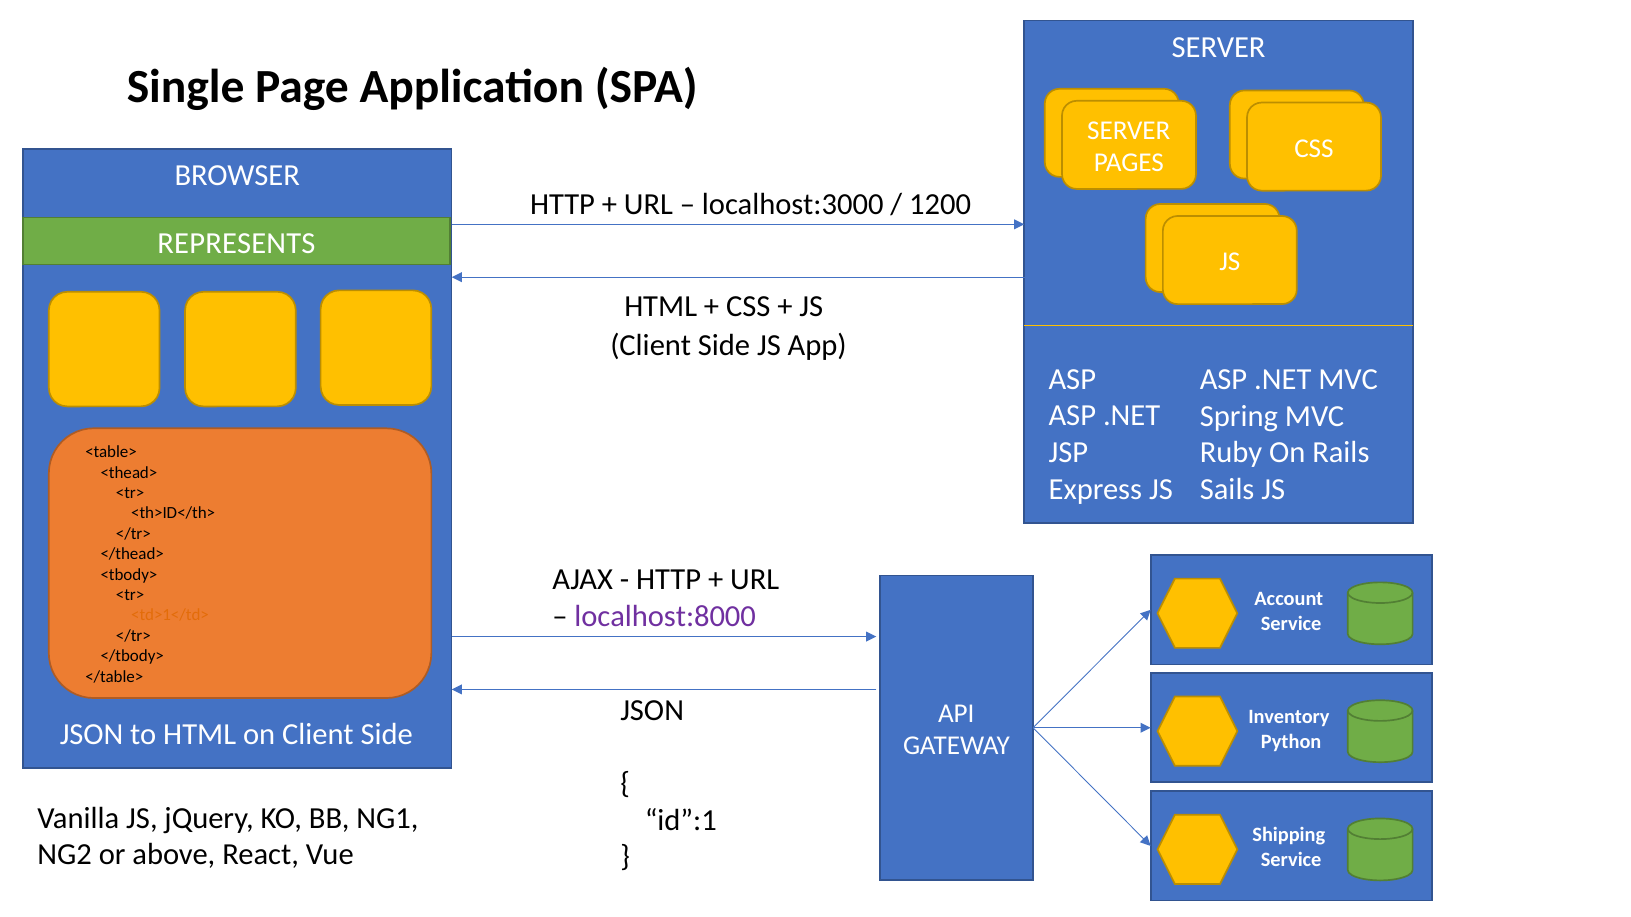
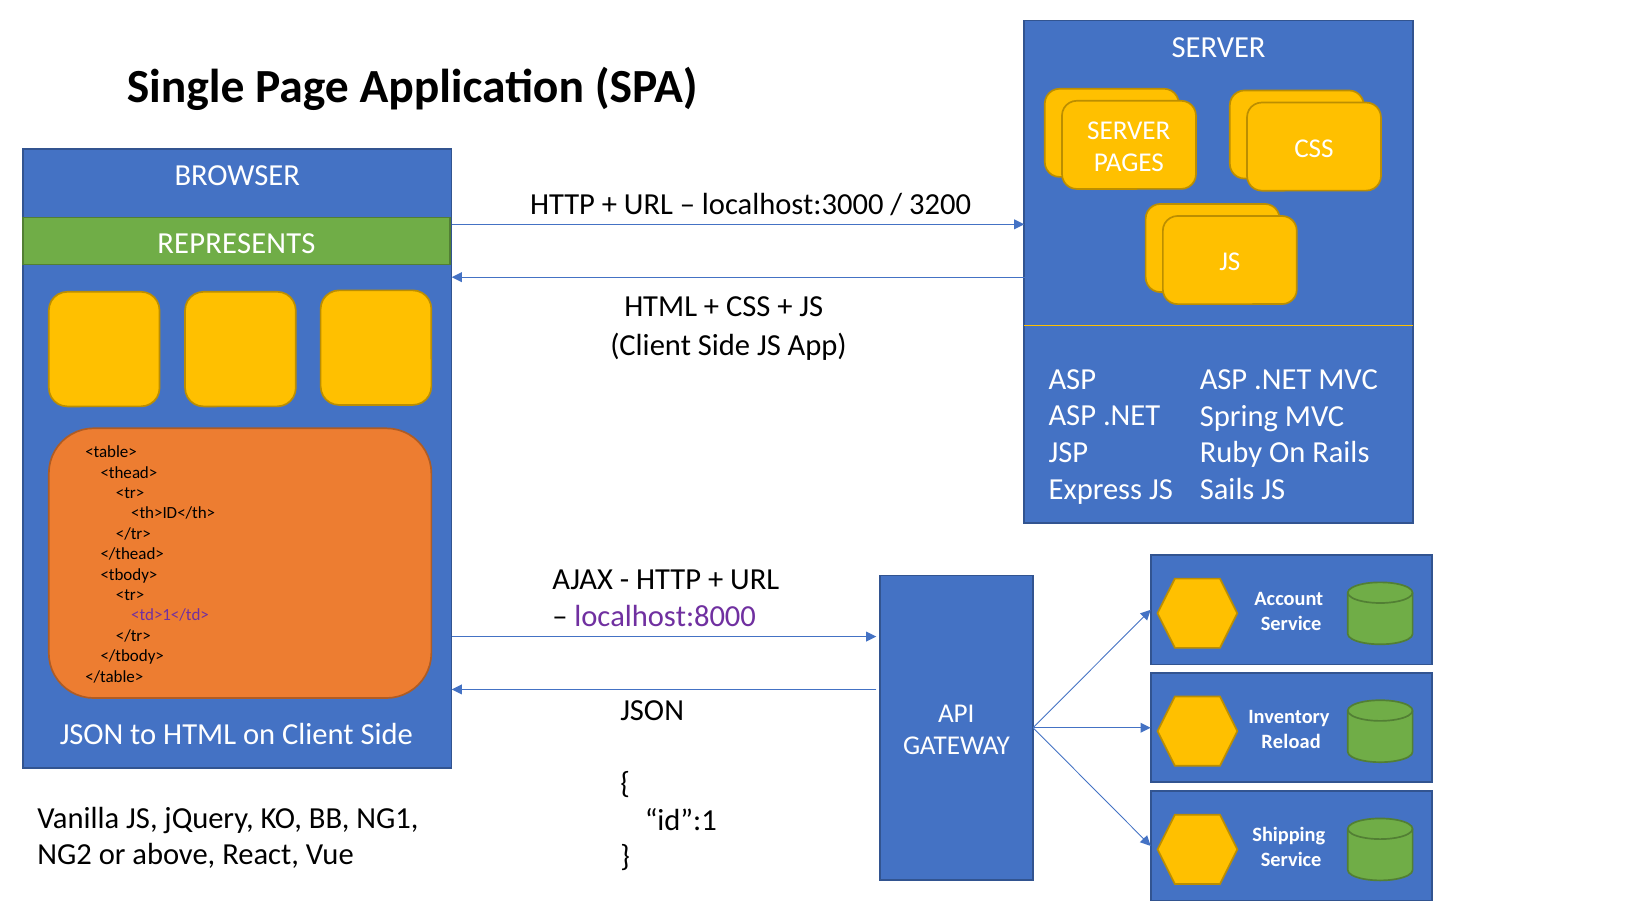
1200: 1200 -> 3200
<td>1</td> colour: orange -> purple
Python: Python -> Reload
